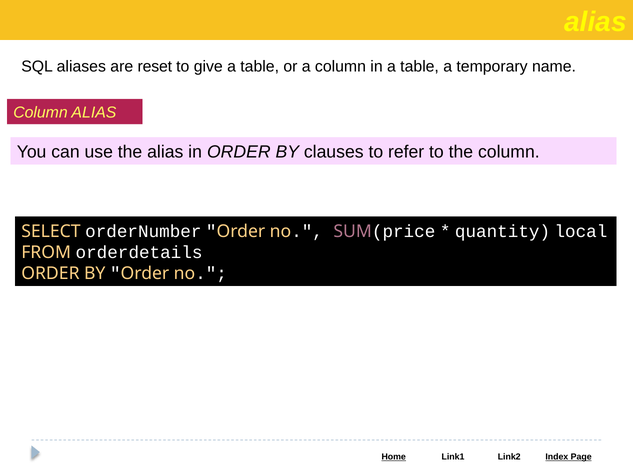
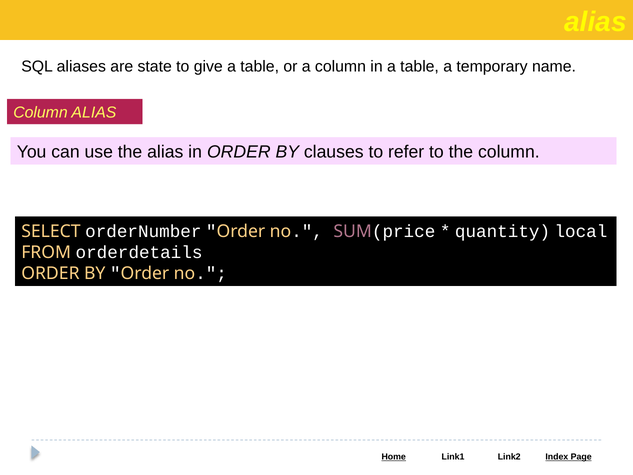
reset: reset -> state
